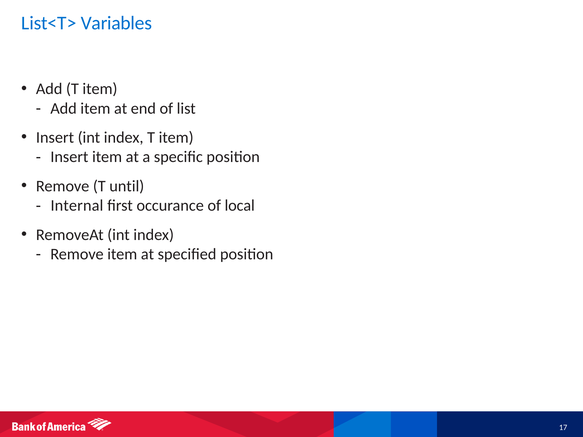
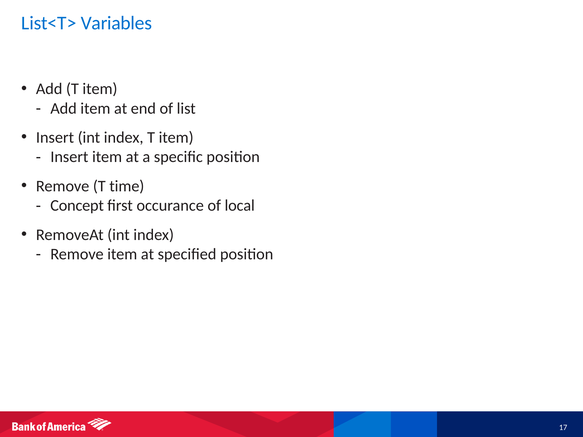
until: until -> time
Internal: Internal -> Concept
